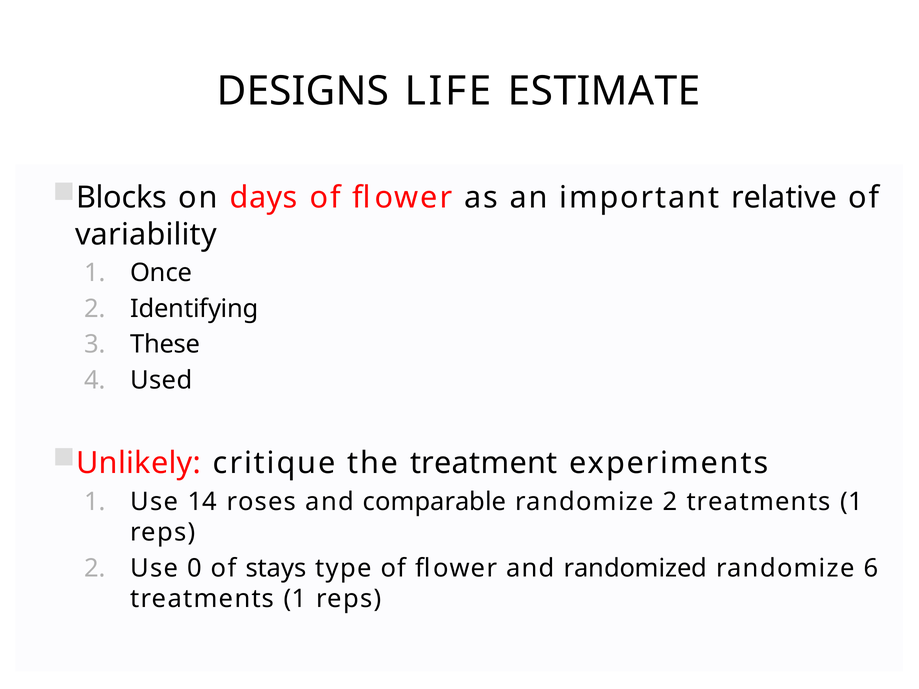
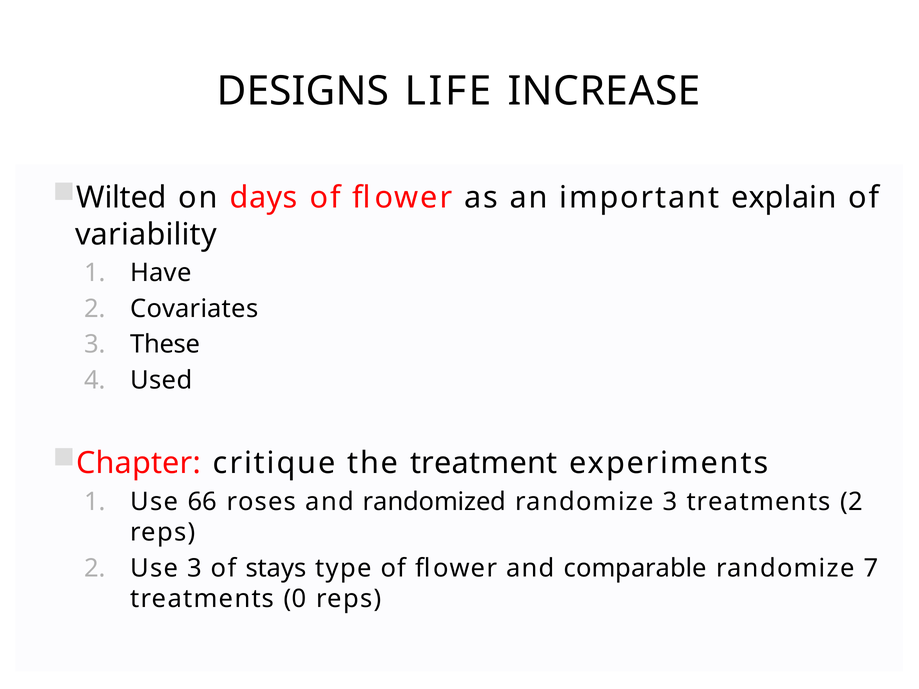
ESTIMATE: ESTIMATE -> INCREASE
Blocks: Blocks -> Wilted
relative: relative -> explain
Once: Once -> Have
Identifying: Identifying -> Covariates
Unlikely: Unlikely -> Chapter
14: 14 -> 66
comparable: comparable -> randomized
randomize 2: 2 -> 3
1 at (851, 502): 1 -> 2
Use 0: 0 -> 3
randomized: randomized -> comparable
6: 6 -> 7
1 at (295, 599): 1 -> 0
